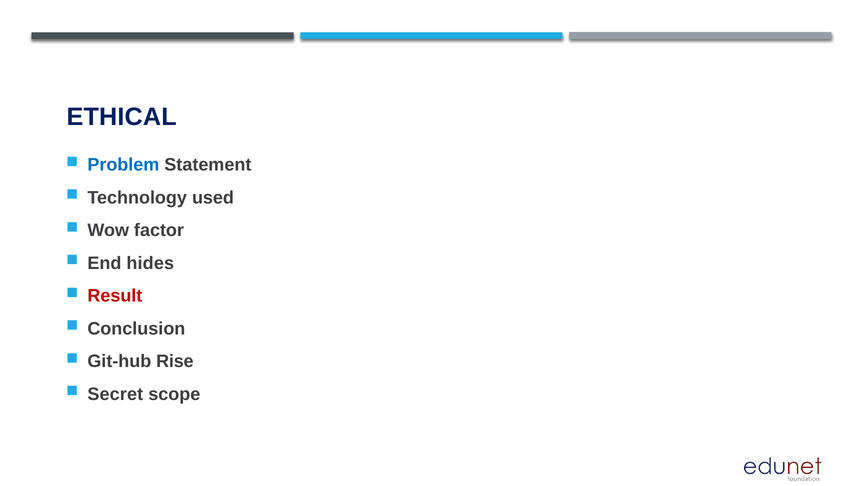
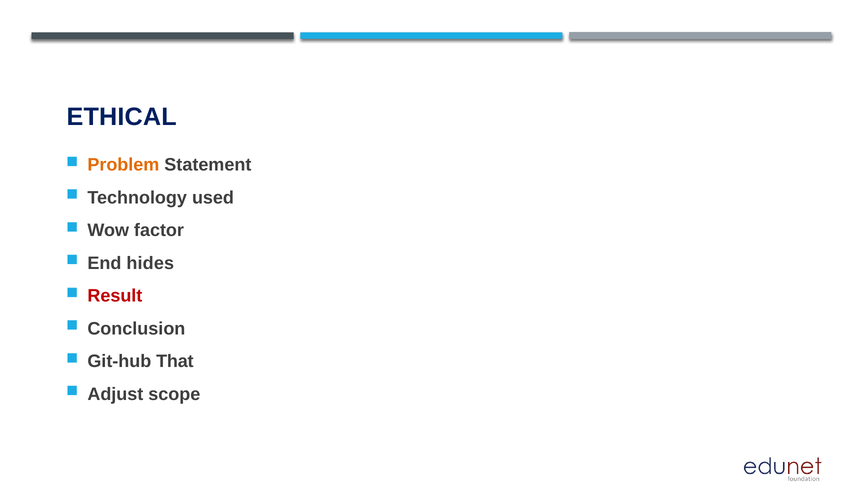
Problem colour: blue -> orange
Rise: Rise -> That
Secret: Secret -> Adjust
